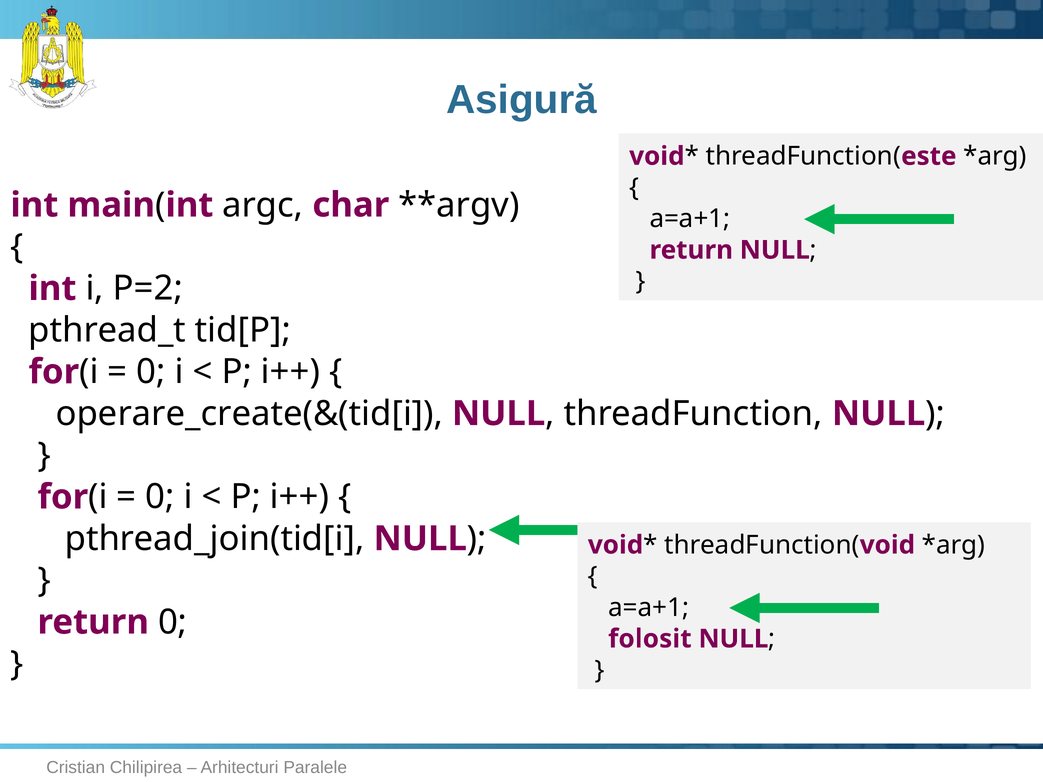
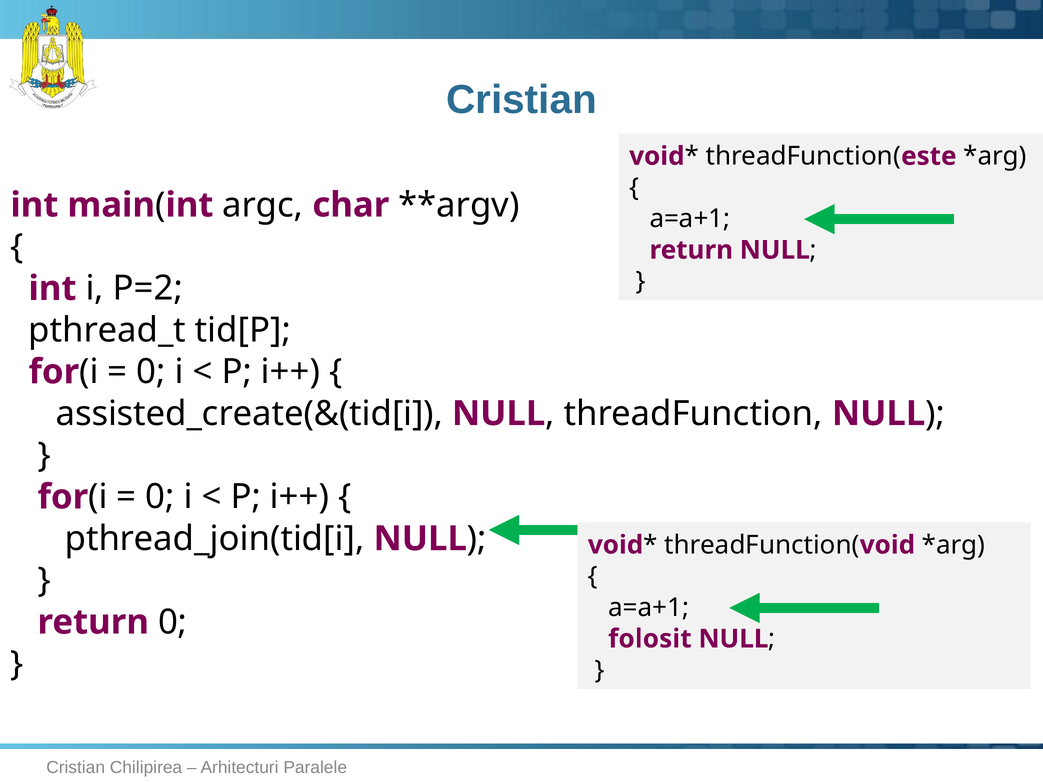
Asigură at (522, 100): Asigură -> Cristian
operare_create(&(tid[i: operare_create(&(tid[i -> assisted_create(&(tid[i
